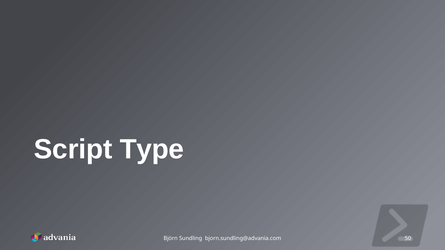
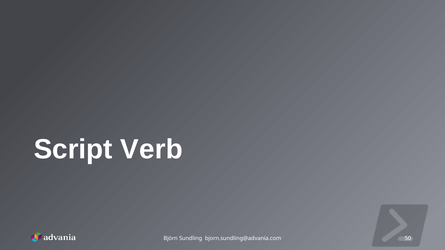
Type: Type -> Verb
